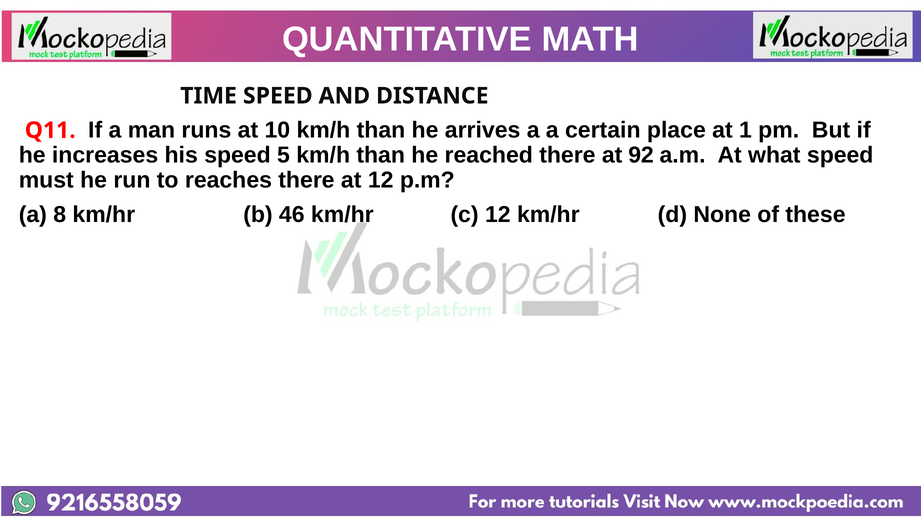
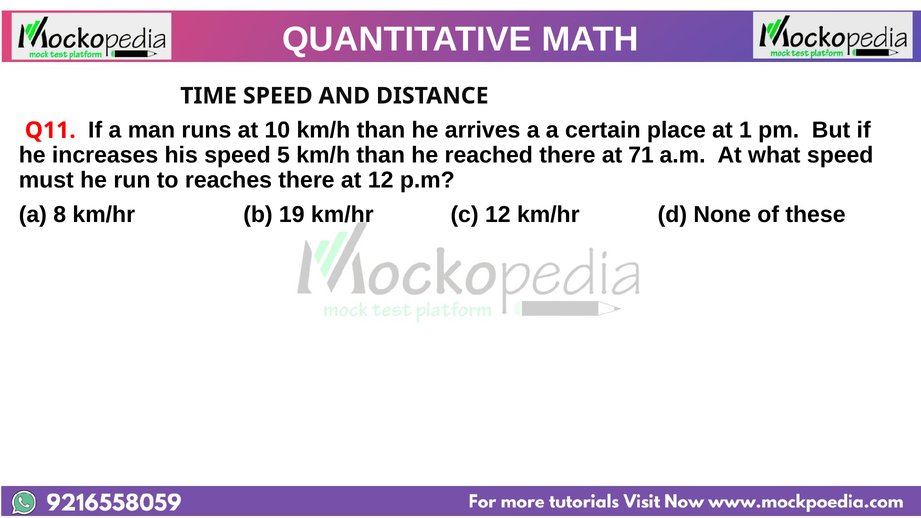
92: 92 -> 71
46: 46 -> 19
